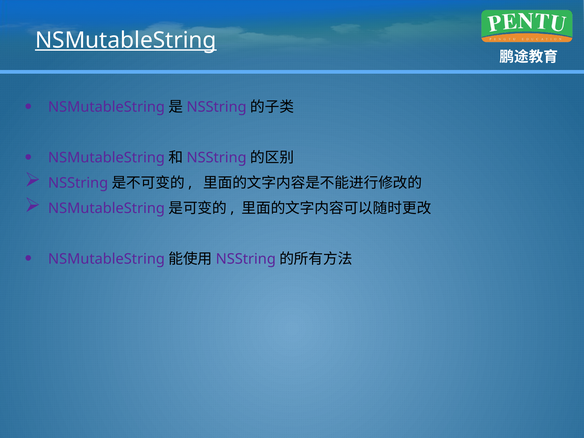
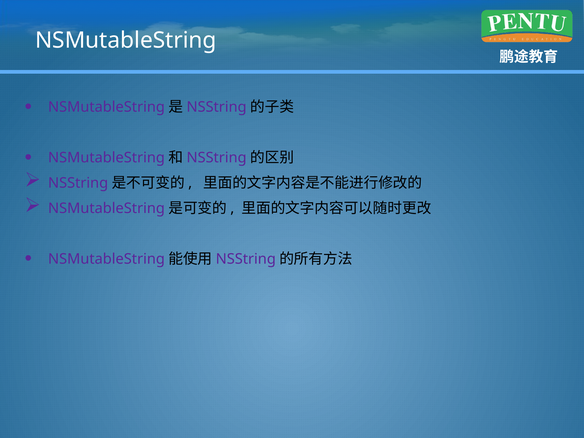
NSMutableString underline: present -> none
